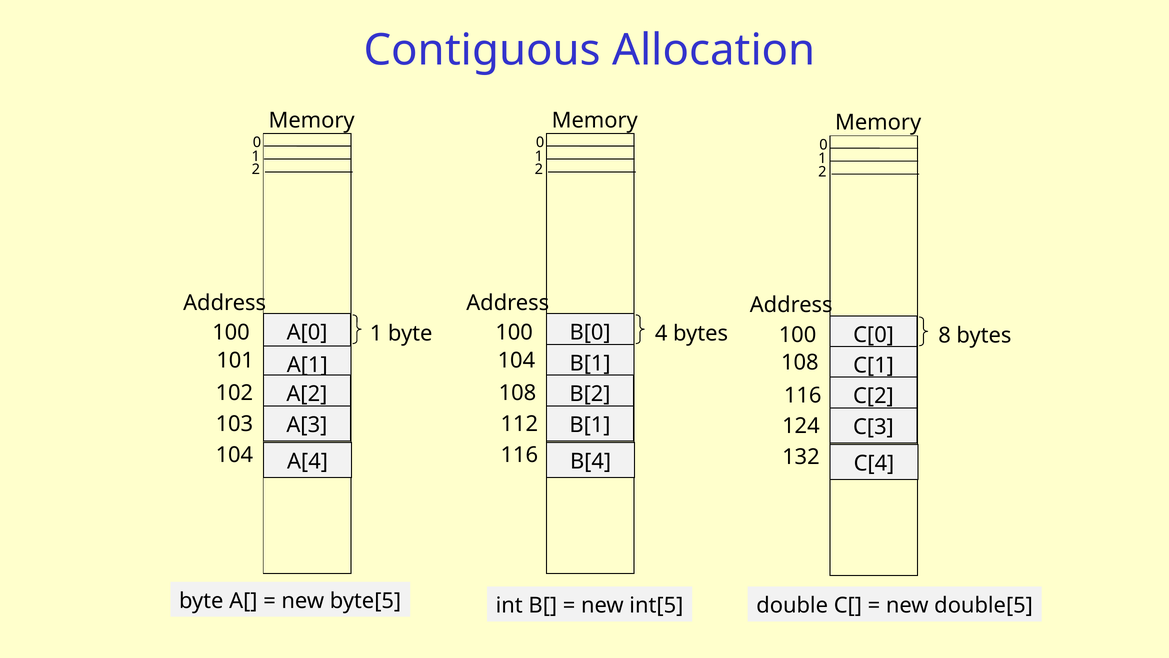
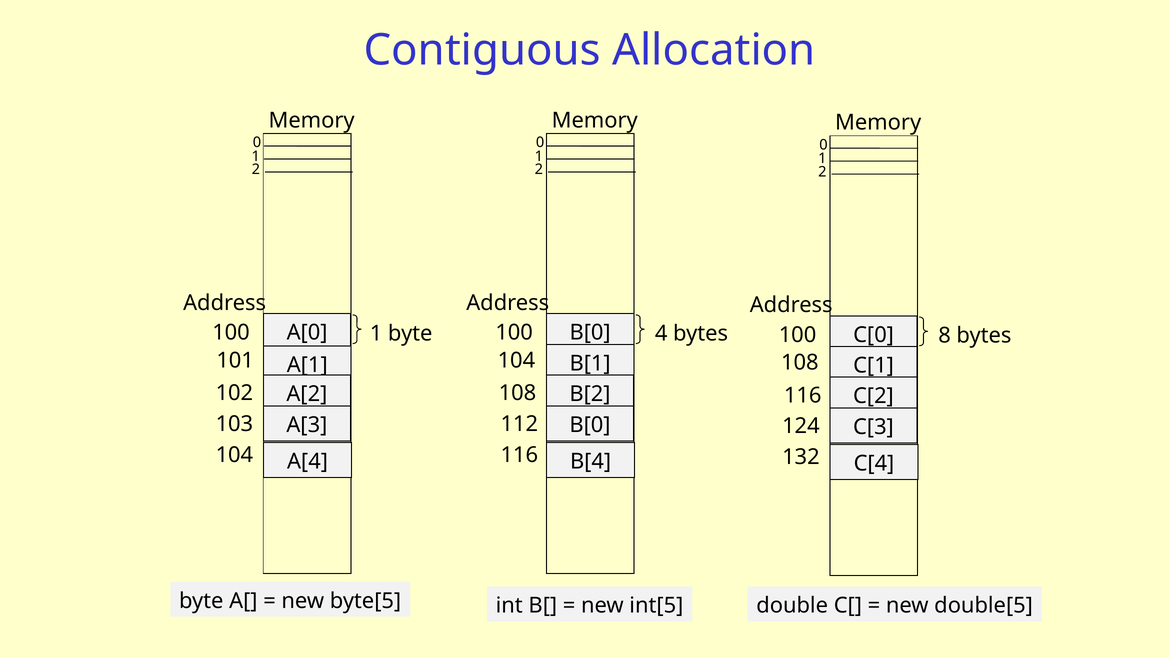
B[1 at (590, 425): B[1 -> B[0
